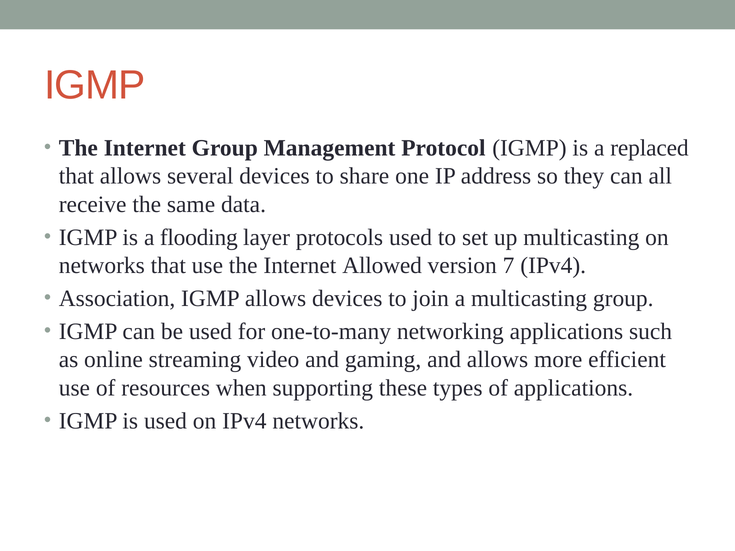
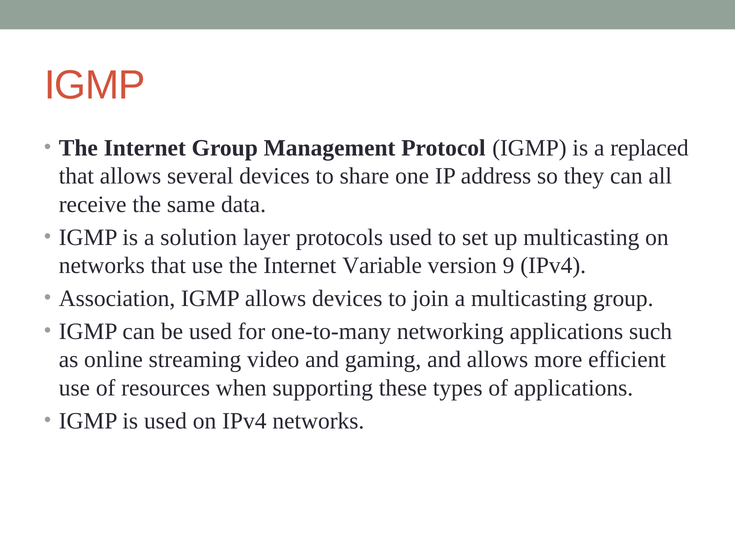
flooding: flooding -> solution
Allowed: Allowed -> Variable
7: 7 -> 9
